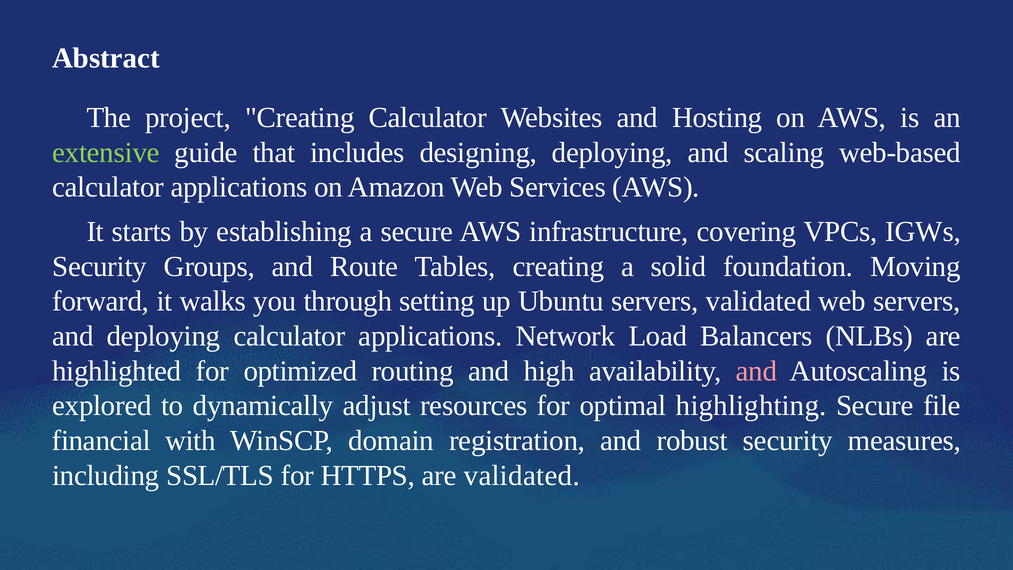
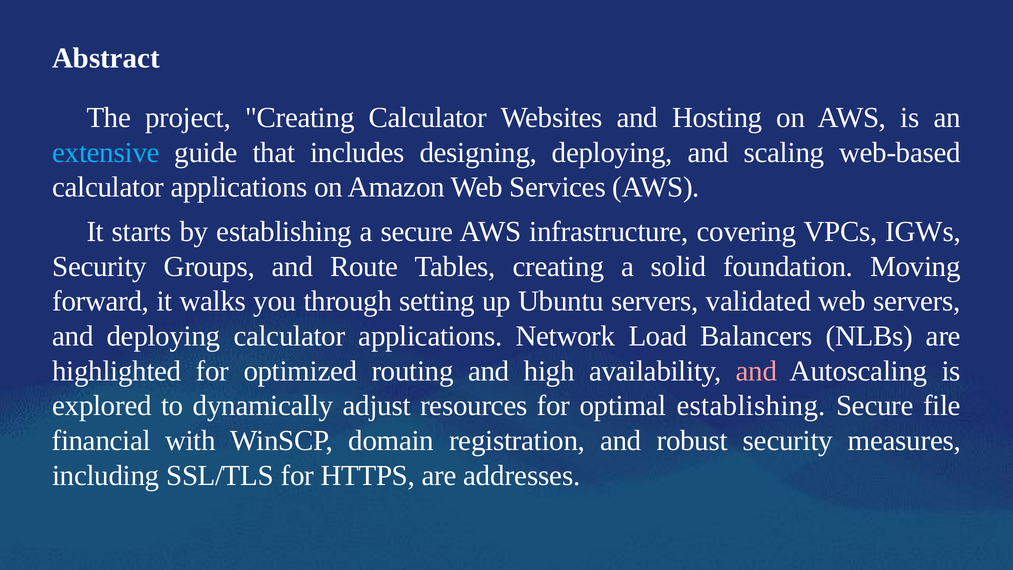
extensive colour: light green -> light blue
optimal highlighting: highlighting -> establishing
are validated: validated -> addresses
